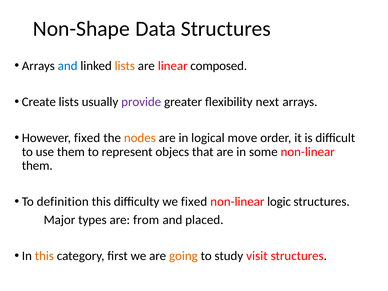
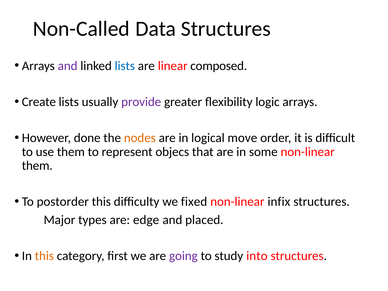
Non-Shape: Non-Shape -> Non-Called
and at (68, 66) colour: blue -> purple
lists at (125, 66) colour: orange -> blue
next: next -> logic
However fixed: fixed -> done
definition: definition -> postorder
logic: logic -> infix
from: from -> edge
going colour: orange -> purple
visit: visit -> into
